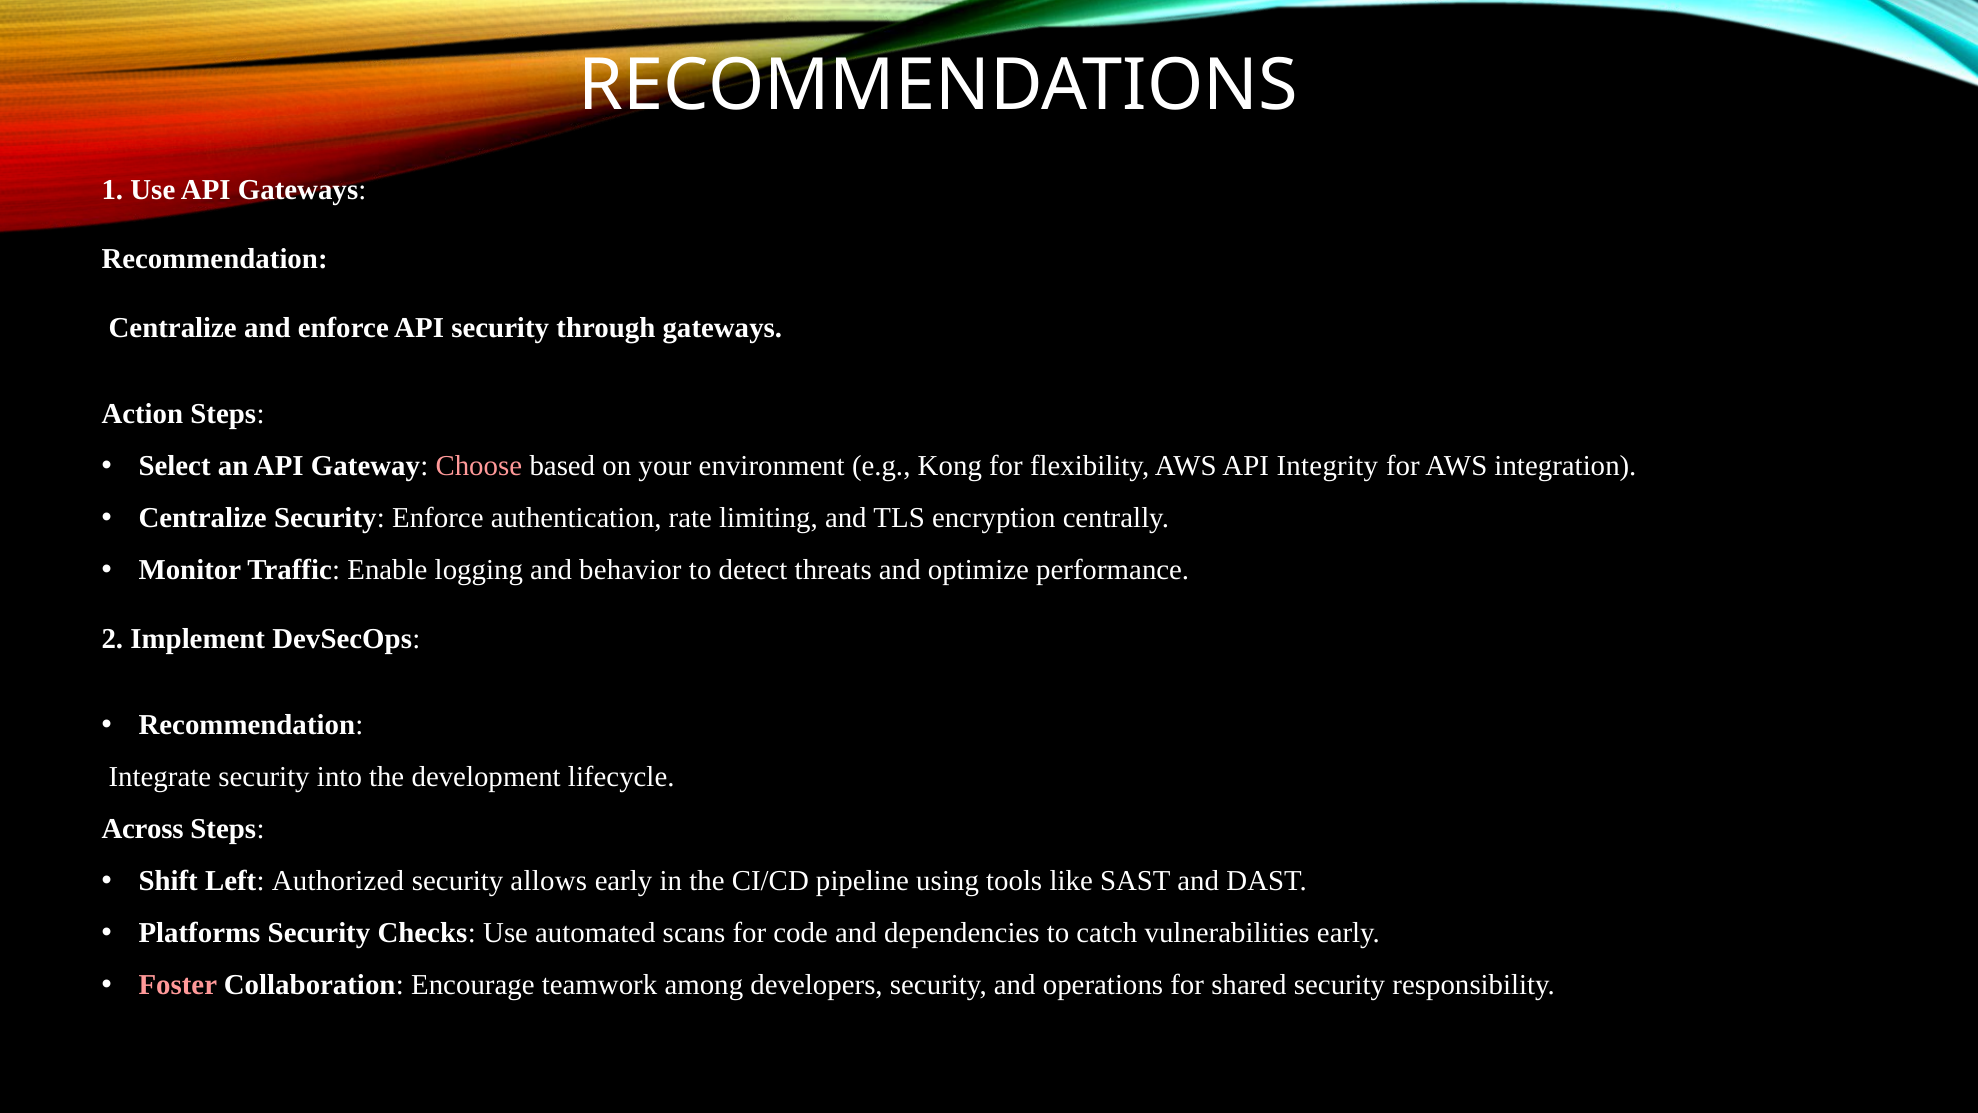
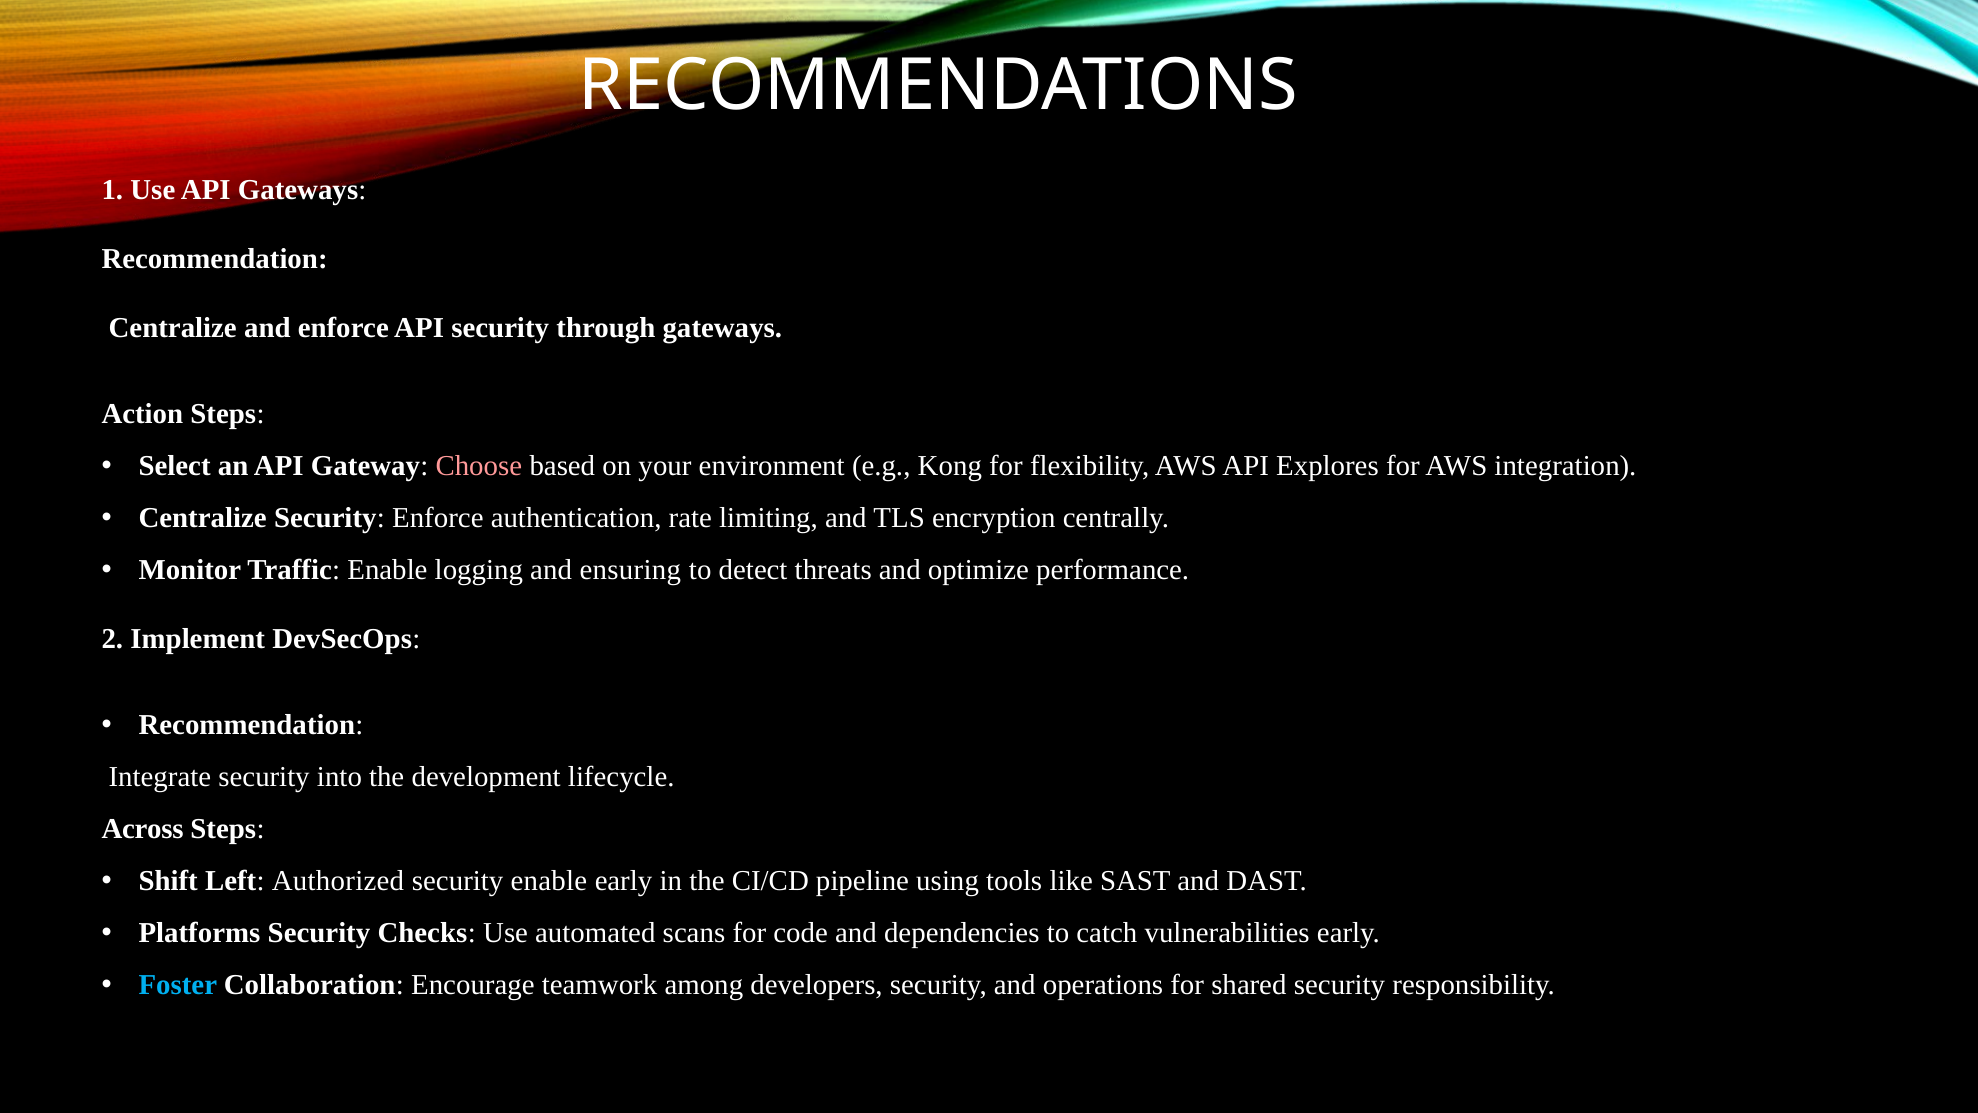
Integrity: Integrity -> Explores
behavior: behavior -> ensuring
security allows: allows -> enable
Foster colour: pink -> light blue
